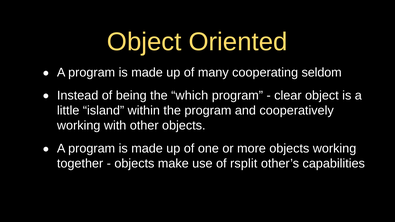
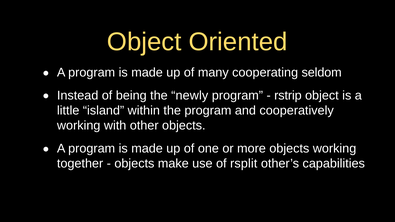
which: which -> newly
clear: clear -> rstrip
